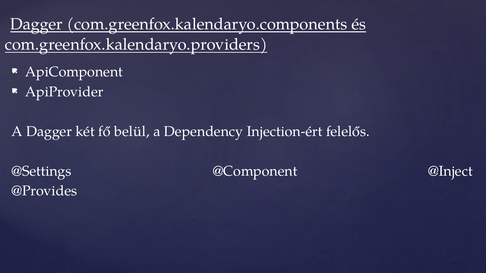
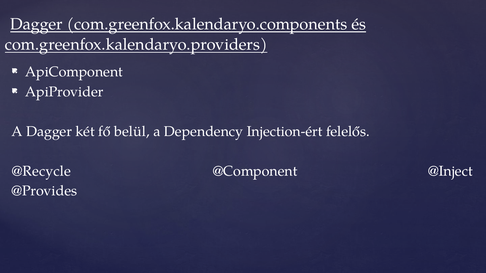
@Settings: @Settings -> @Recycle
